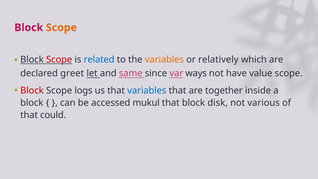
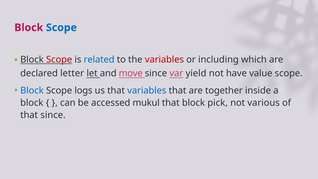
Scope at (61, 28) colour: orange -> blue
variables at (164, 60) colour: orange -> red
relatively: relatively -> including
greet: greet -> letter
same: same -> move
ways: ways -> yield
Block at (32, 90) colour: red -> blue
disk: disk -> pick
that could: could -> since
